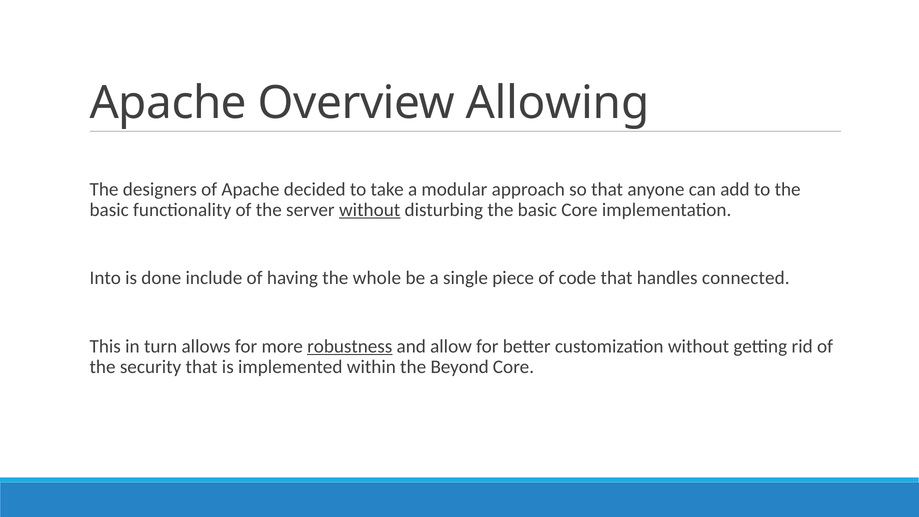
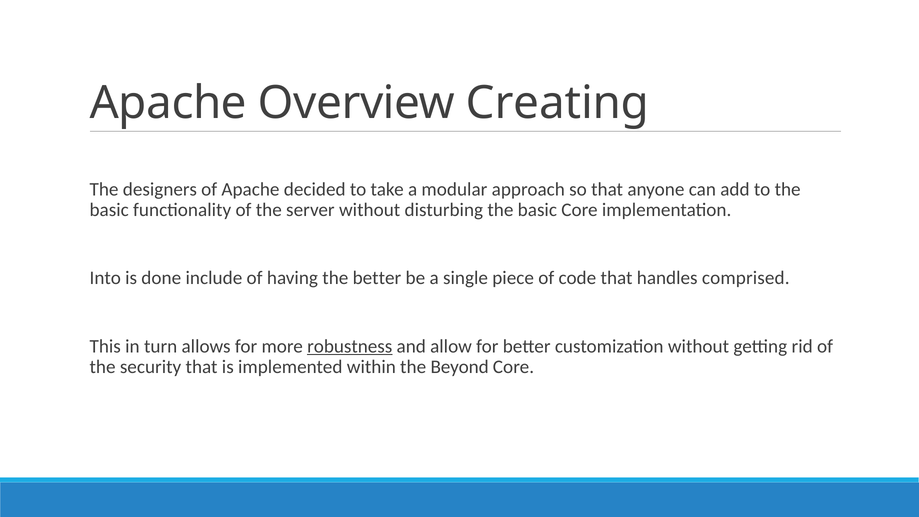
Allowing: Allowing -> Creating
without at (370, 210) underline: present -> none
the whole: whole -> better
connected: connected -> comprised
